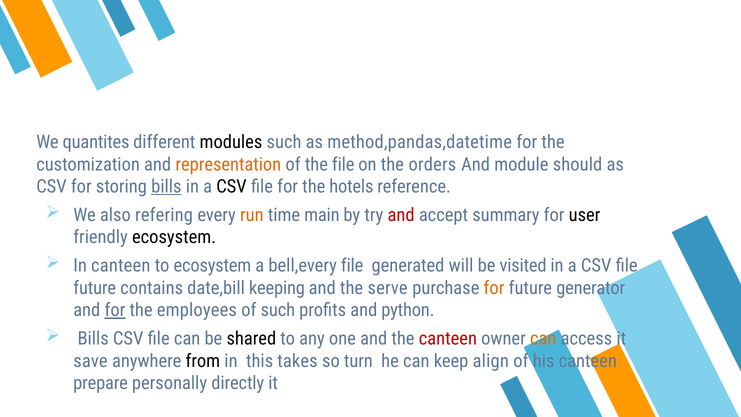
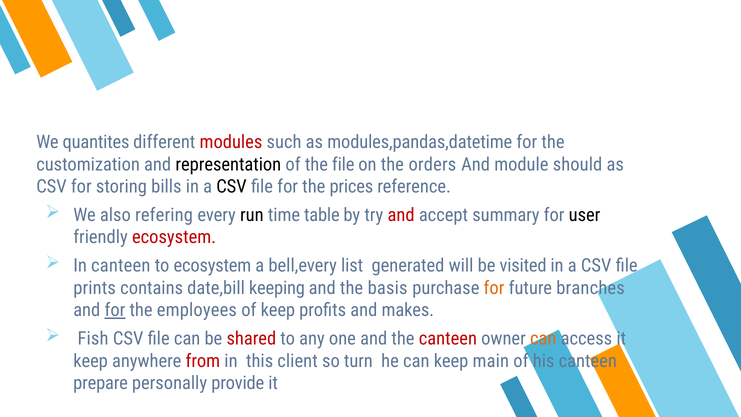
modules colour: black -> red
method,pandas,datetime: method,pandas,datetime -> modules,pandas,datetime
representation colour: orange -> black
bills at (166, 187) underline: present -> none
hotels: hotels -> prices
run colour: orange -> black
main: main -> table
ecosystem at (174, 237) colour: black -> red
bell,every file: file -> list
future at (95, 288): future -> prints
serve: serve -> basis
generator: generator -> branches
of such: such -> keep
python: python -> makes
Bills at (93, 339): Bills -> Fish
shared colour: black -> red
save at (90, 361): save -> keep
from colour: black -> red
takes: takes -> client
align: align -> main
directly: directly -> provide
